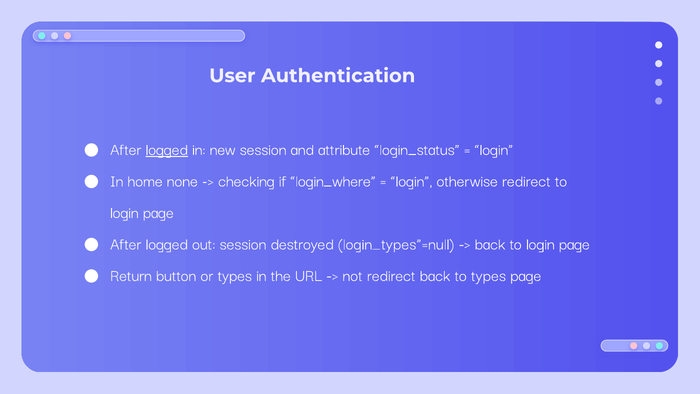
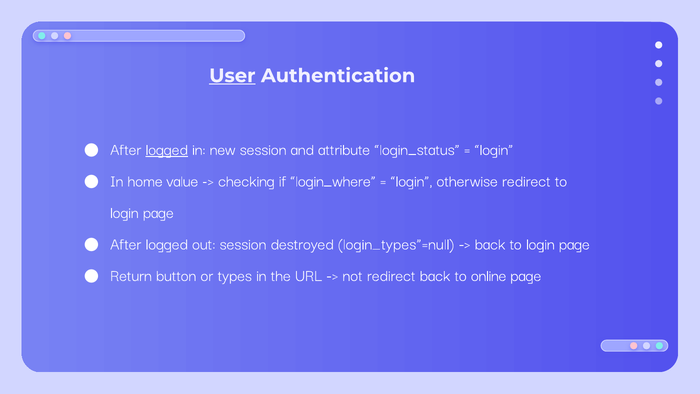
User underline: none -> present
none: none -> value
to types: types -> online
